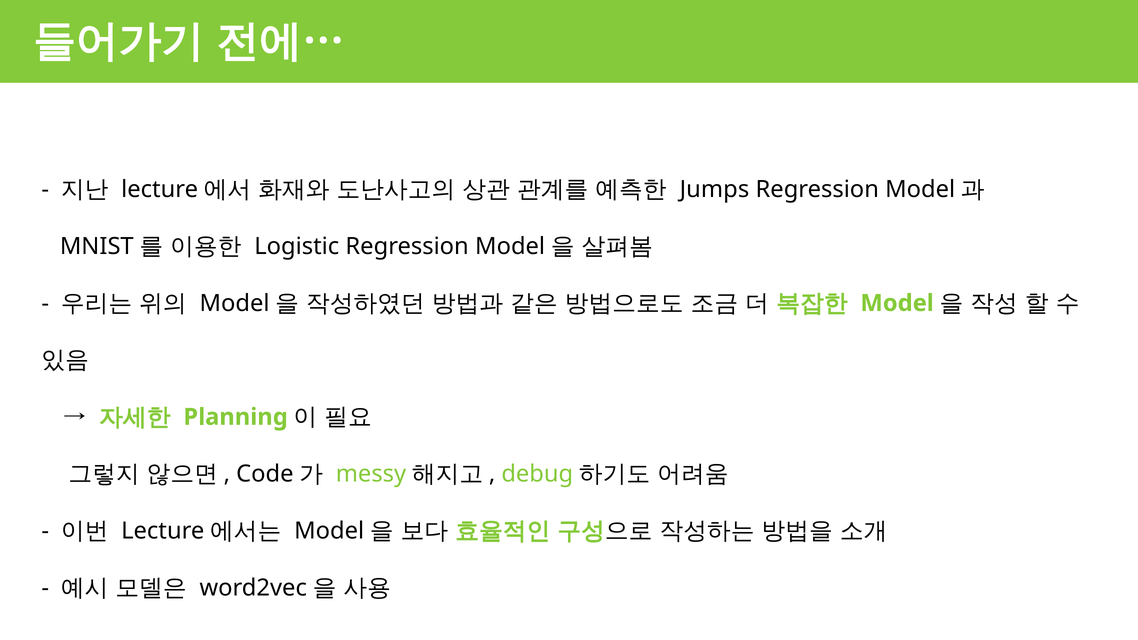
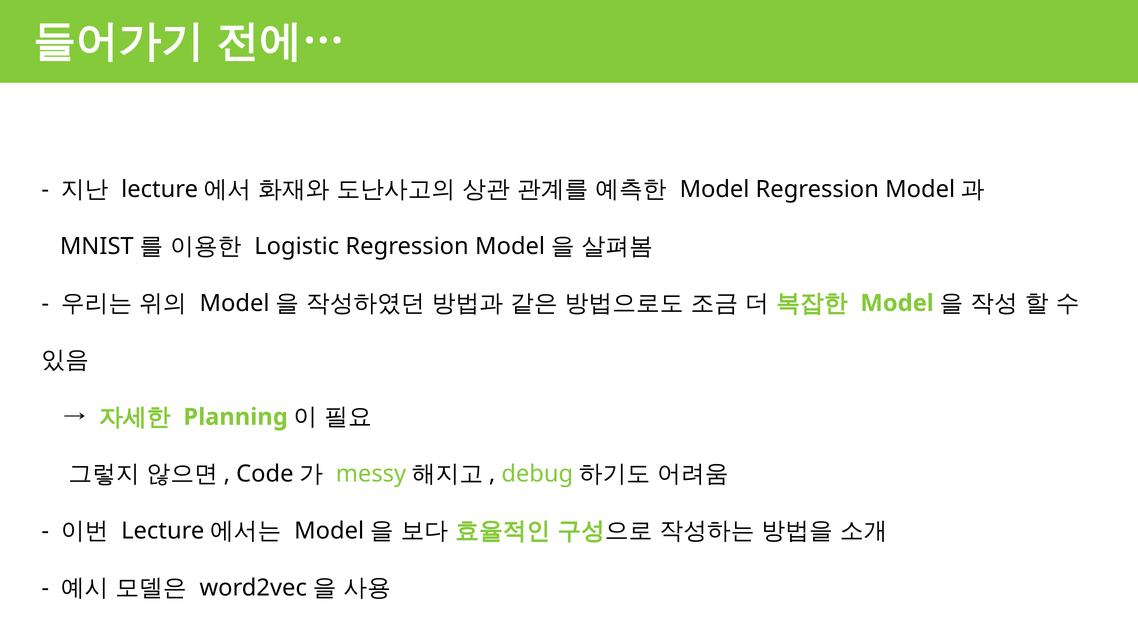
Jumps at (714, 189): Jumps -> Model
